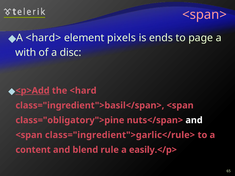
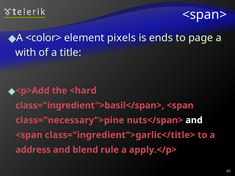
<span> colour: pink -> white
<hard>: <hard> -> <color>
disc: disc -> title
<p>Add underline: present -> none
class="obligatory">pine: class="obligatory">pine -> class="necessary">pine
class="ingredient">garlic</rule>: class="ingredient">garlic</rule> -> class="ingredient">garlic</title>
content: content -> address
easily.</p>: easily.</p> -> apply.</p>
